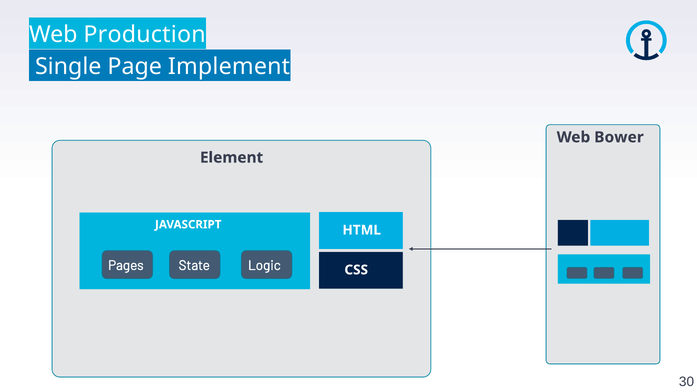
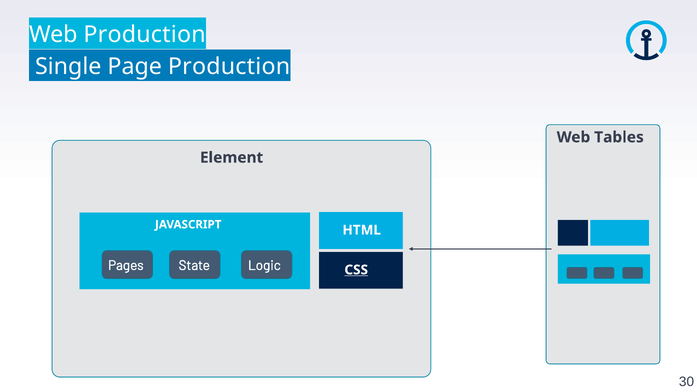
Page Implement: Implement -> Production
Bower: Bower -> Tables
CSS underline: none -> present
